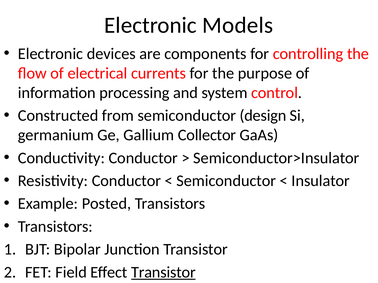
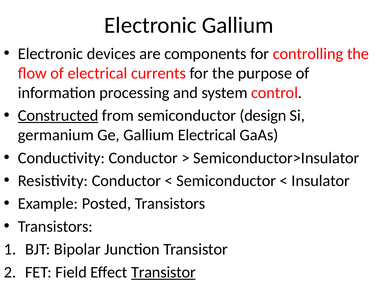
Electronic Models: Models -> Gallium
Constructed underline: none -> present
Gallium Collector: Collector -> Electrical
